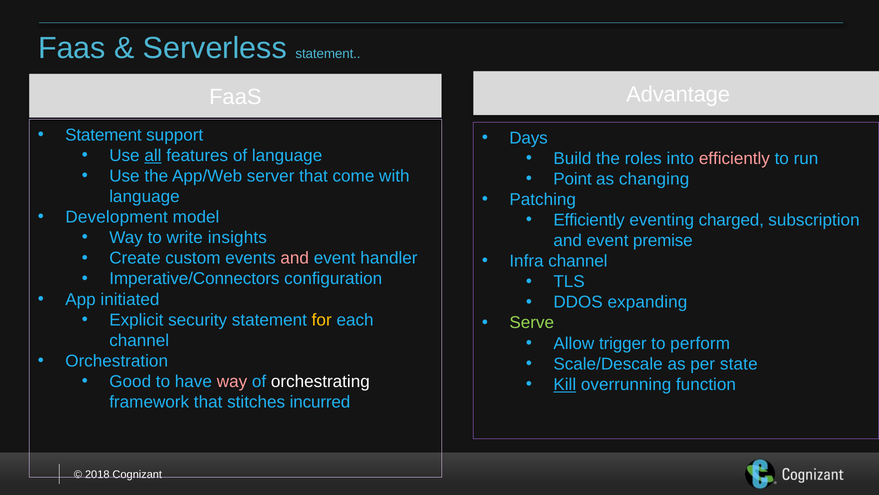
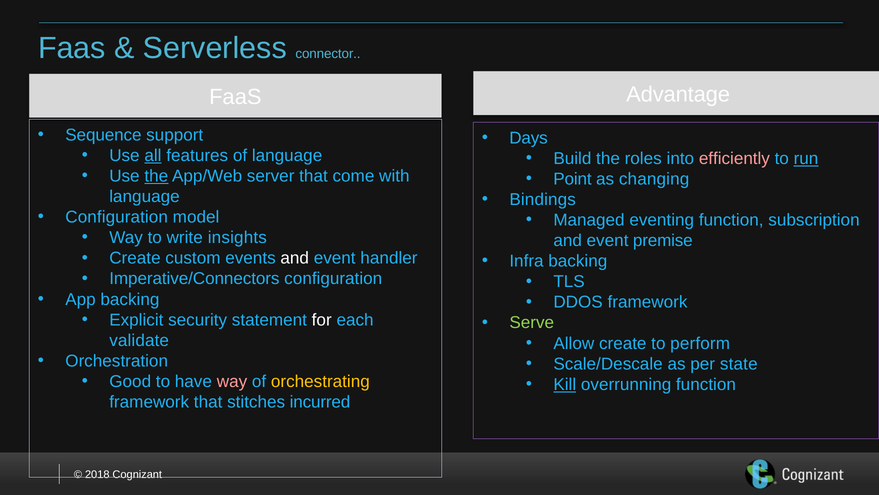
Serverless statement: statement -> connector
Statement at (103, 135): Statement -> Sequence
run underline: none -> present
the at (156, 176) underline: none -> present
Patching: Patching -> Bindings
Development at (117, 217): Development -> Configuration
Efficiently at (589, 220): Efficiently -> Managed
eventing charged: charged -> function
and at (295, 258) colour: pink -> white
Infra channel: channel -> backing
App initiated: initiated -> backing
DDOS expanding: expanding -> framework
for colour: yellow -> white
channel at (139, 340): channel -> validate
Allow trigger: trigger -> create
orchestrating colour: white -> yellow
